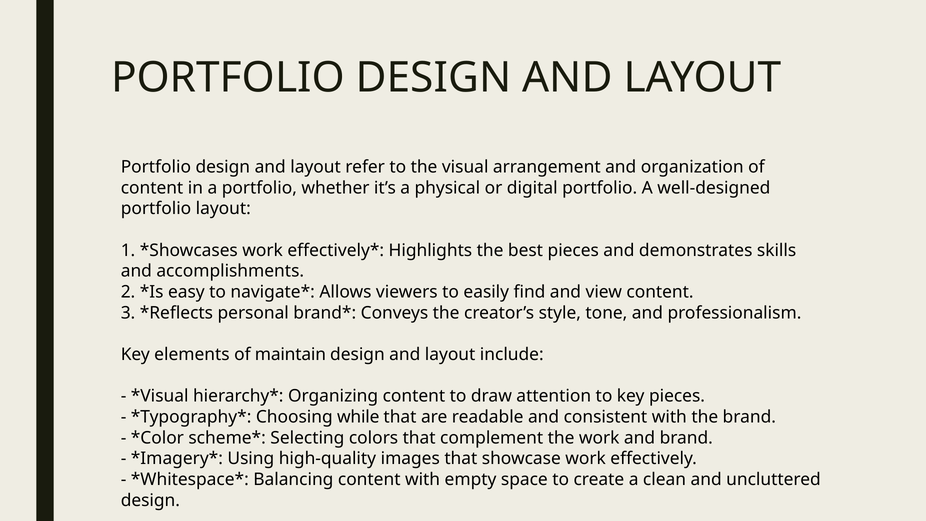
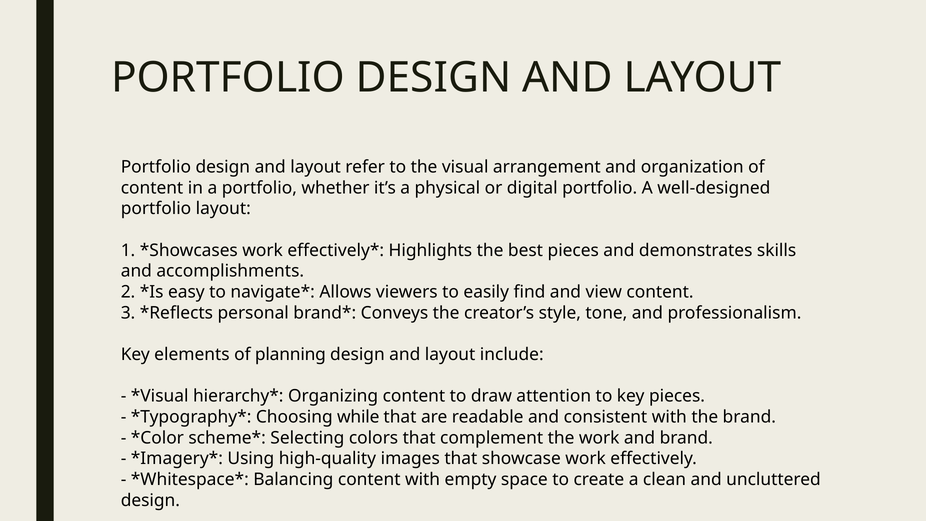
maintain: maintain -> planning
